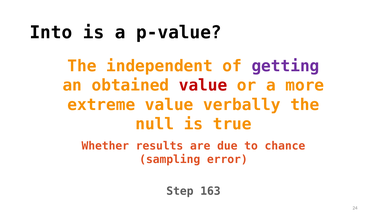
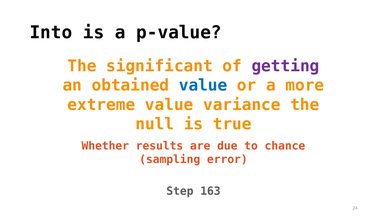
independent: independent -> significant
value at (203, 85) colour: red -> blue
verbally: verbally -> variance
